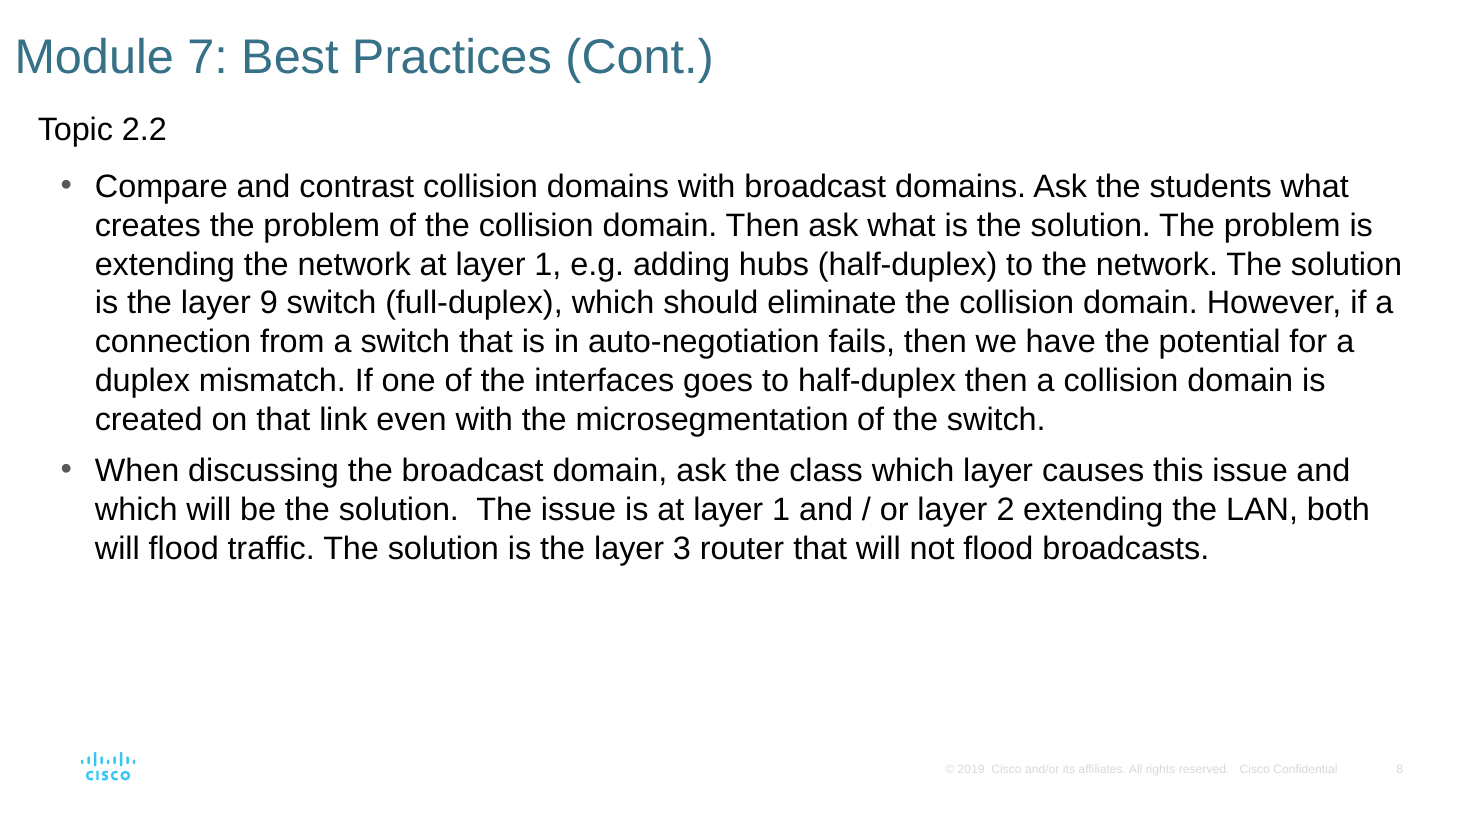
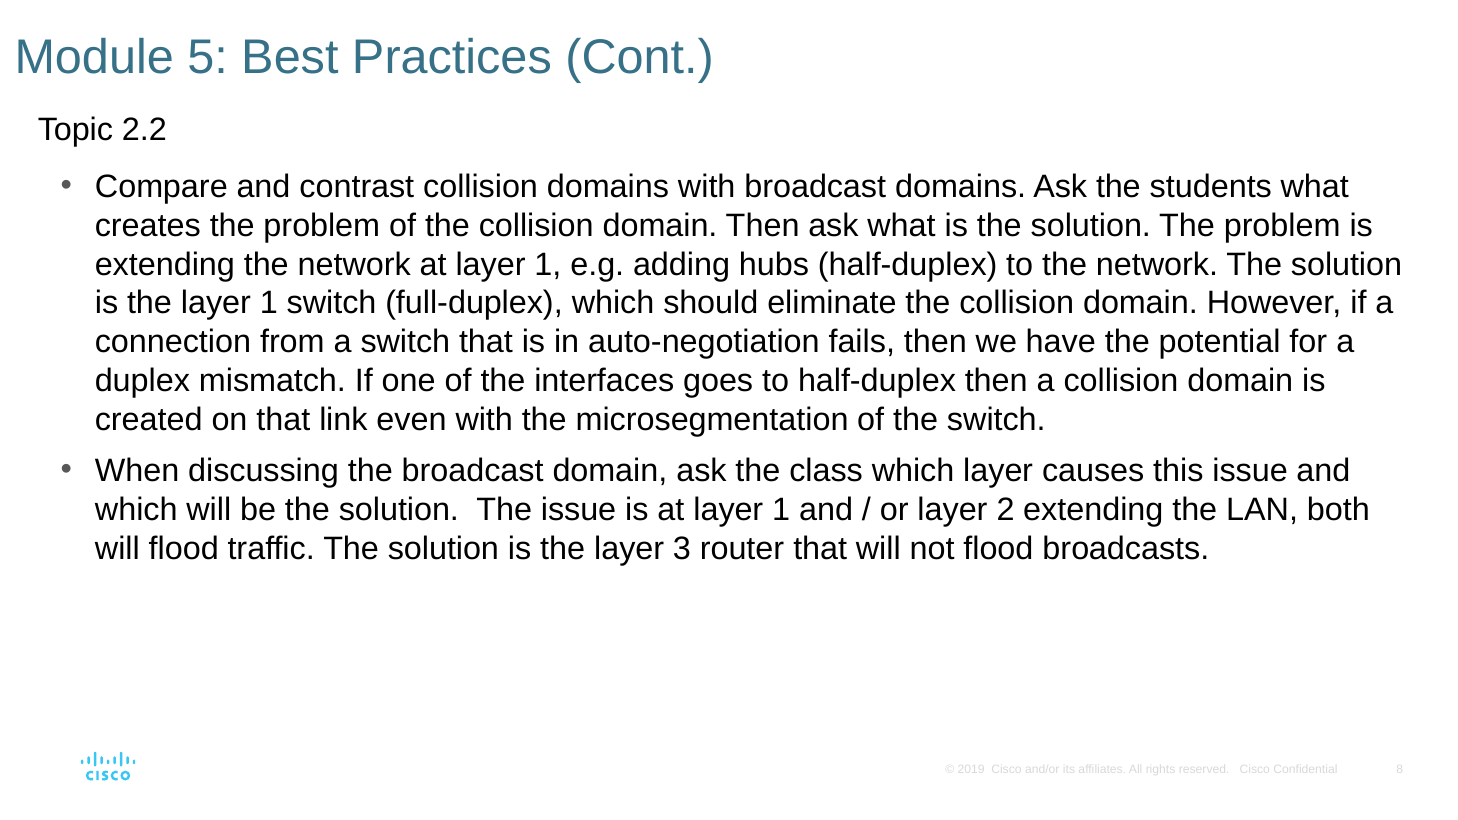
7: 7 -> 5
the layer 9: 9 -> 1
